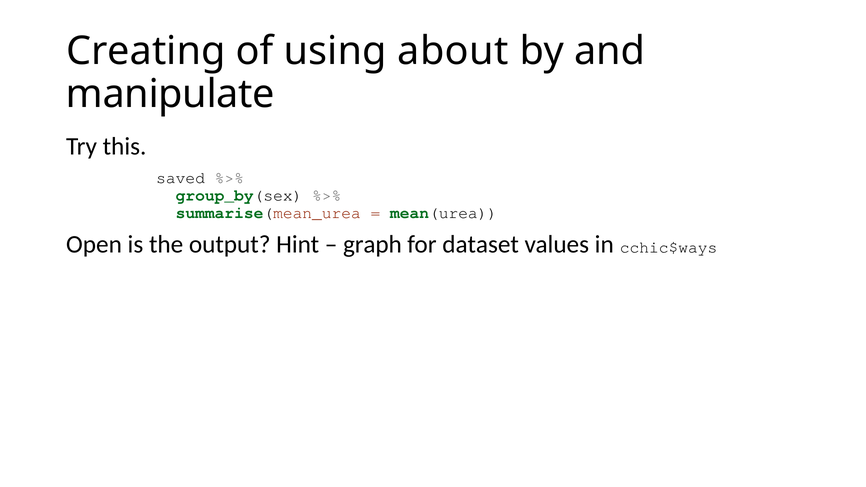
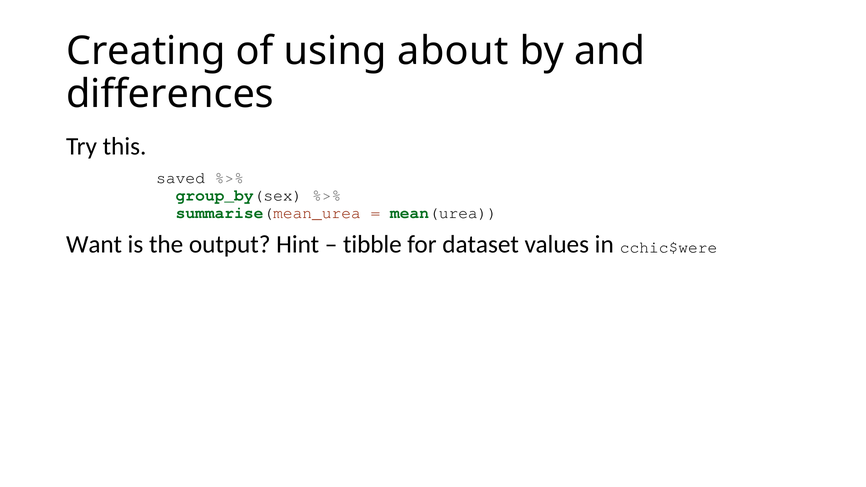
manipulate: manipulate -> differences
Open: Open -> Want
graph: graph -> tibble
cchic$ways: cchic$ways -> cchic$were
